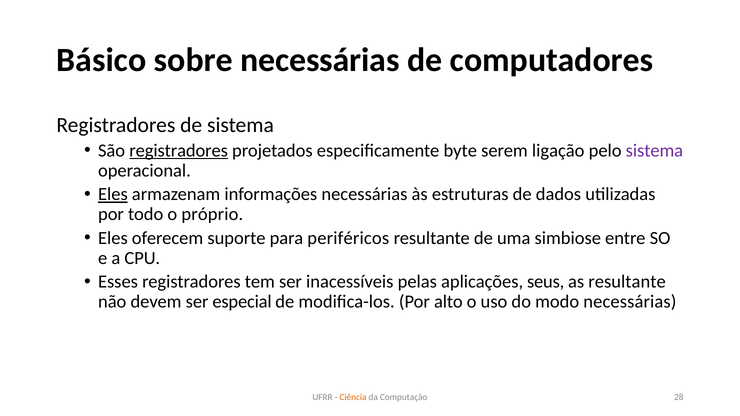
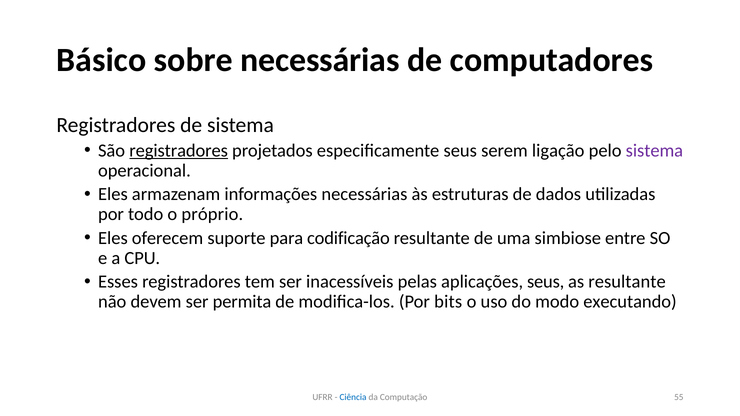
especificamente byte: byte -> seus
Eles at (113, 194) underline: present -> none
periféricos: periféricos -> codificação
especial: especial -> permita
alto: alto -> bits
modo necessárias: necessárias -> executando
Ciência colour: orange -> blue
28: 28 -> 55
